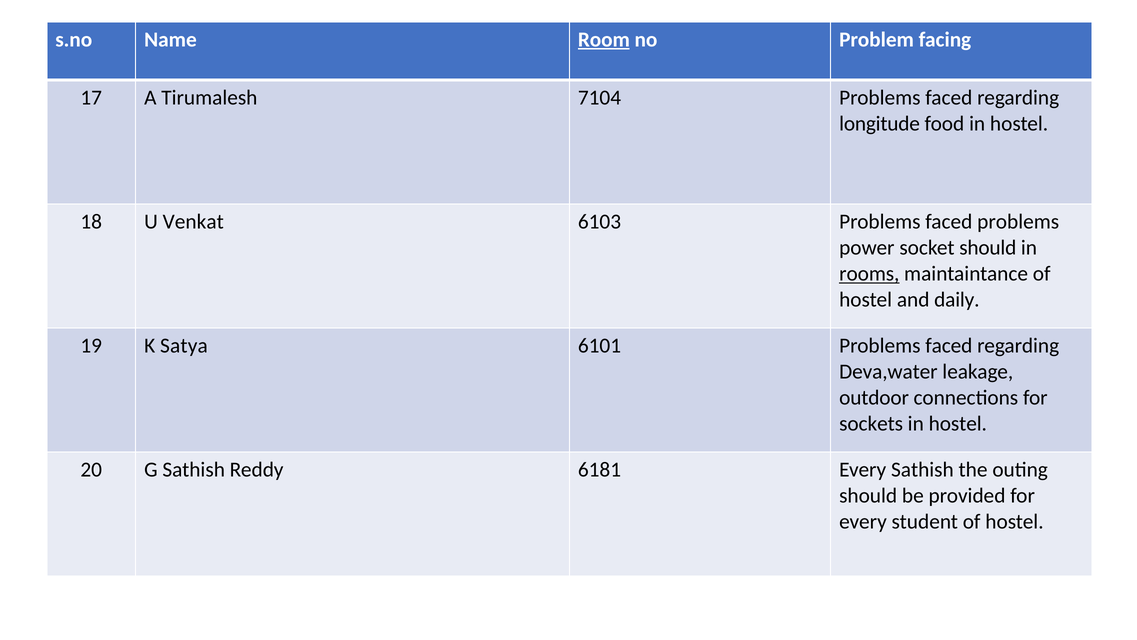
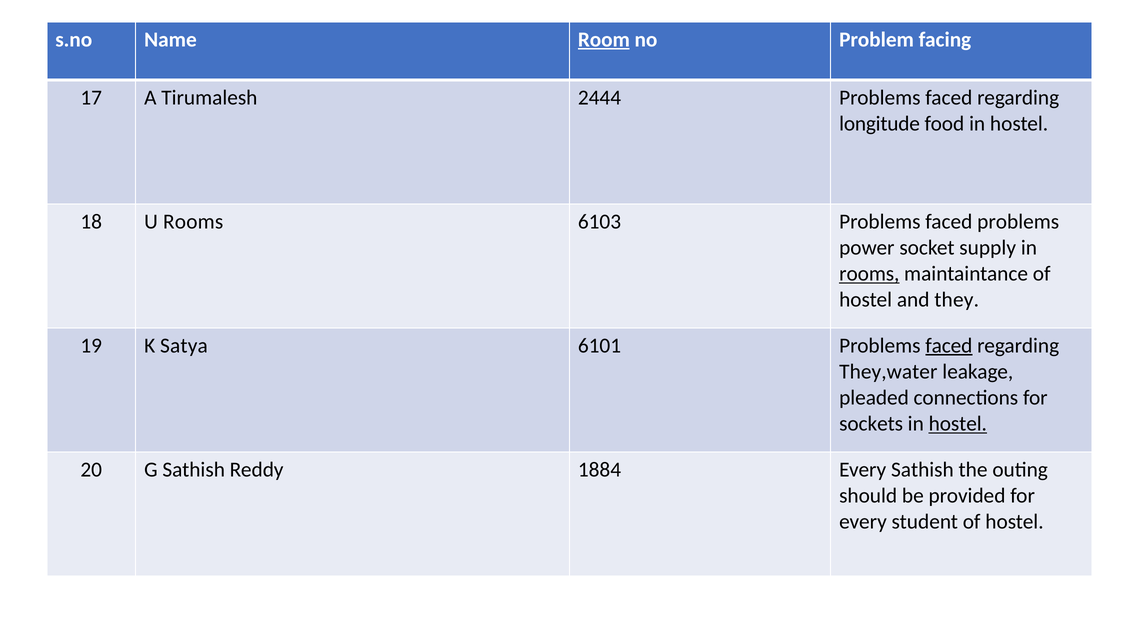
7104: 7104 -> 2444
U Venkat: Venkat -> Rooms
socket should: should -> supply
daily: daily -> they
faced at (949, 345) underline: none -> present
Deva,water: Deva,water -> They,water
outdoor: outdoor -> pleaded
hostel at (958, 423) underline: none -> present
6181: 6181 -> 1884
